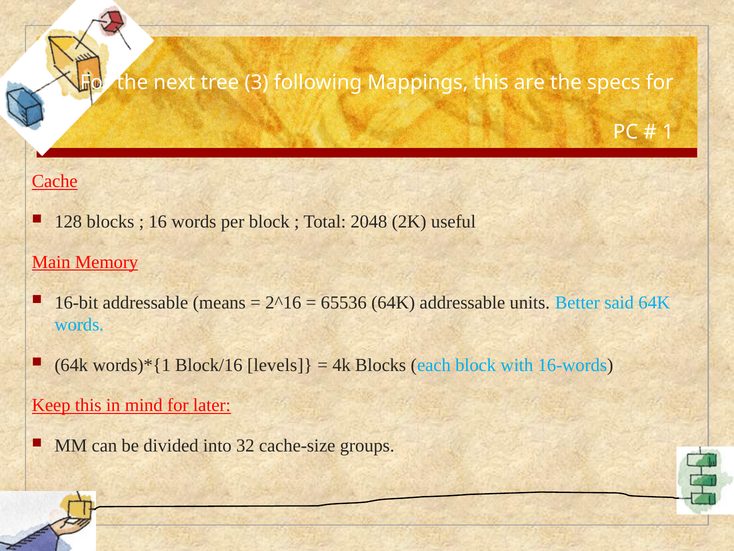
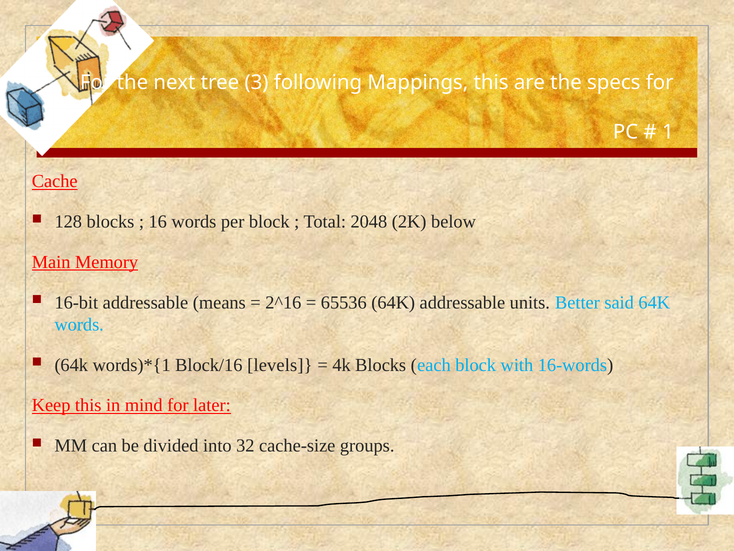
useful: useful -> below
